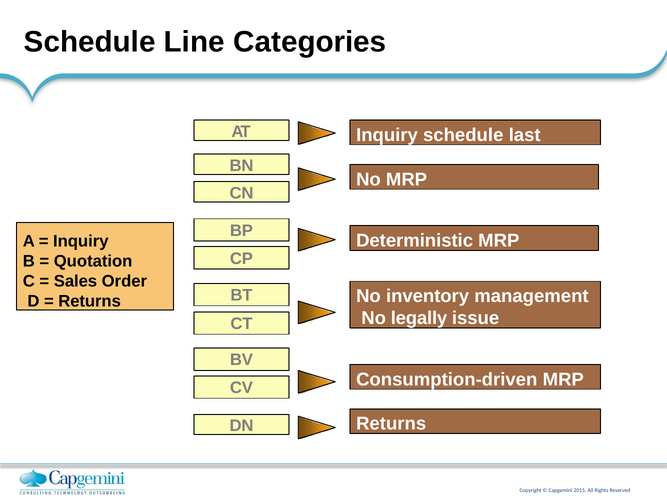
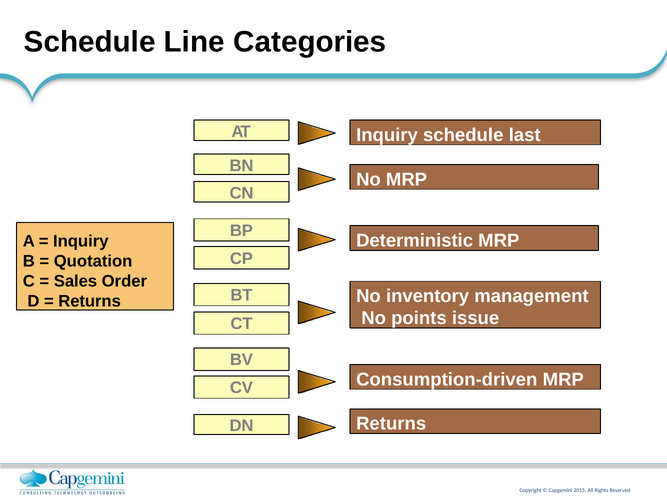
legally: legally -> points
